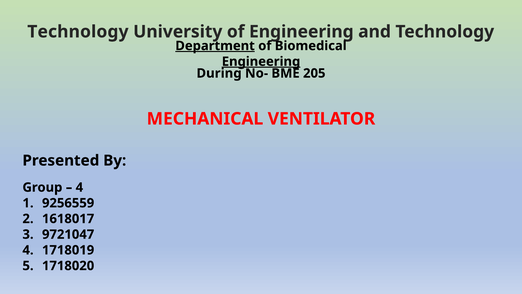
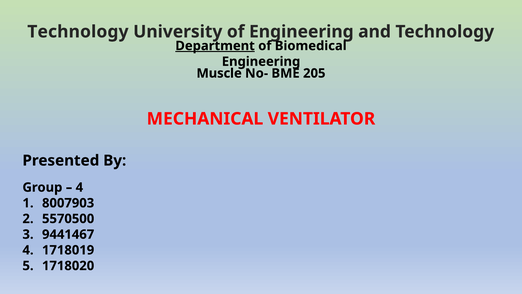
Engineering at (261, 61) underline: present -> none
During: During -> Muscle
9256559: 9256559 -> 8007903
1618017: 1618017 -> 5570500
9721047: 9721047 -> 9441467
